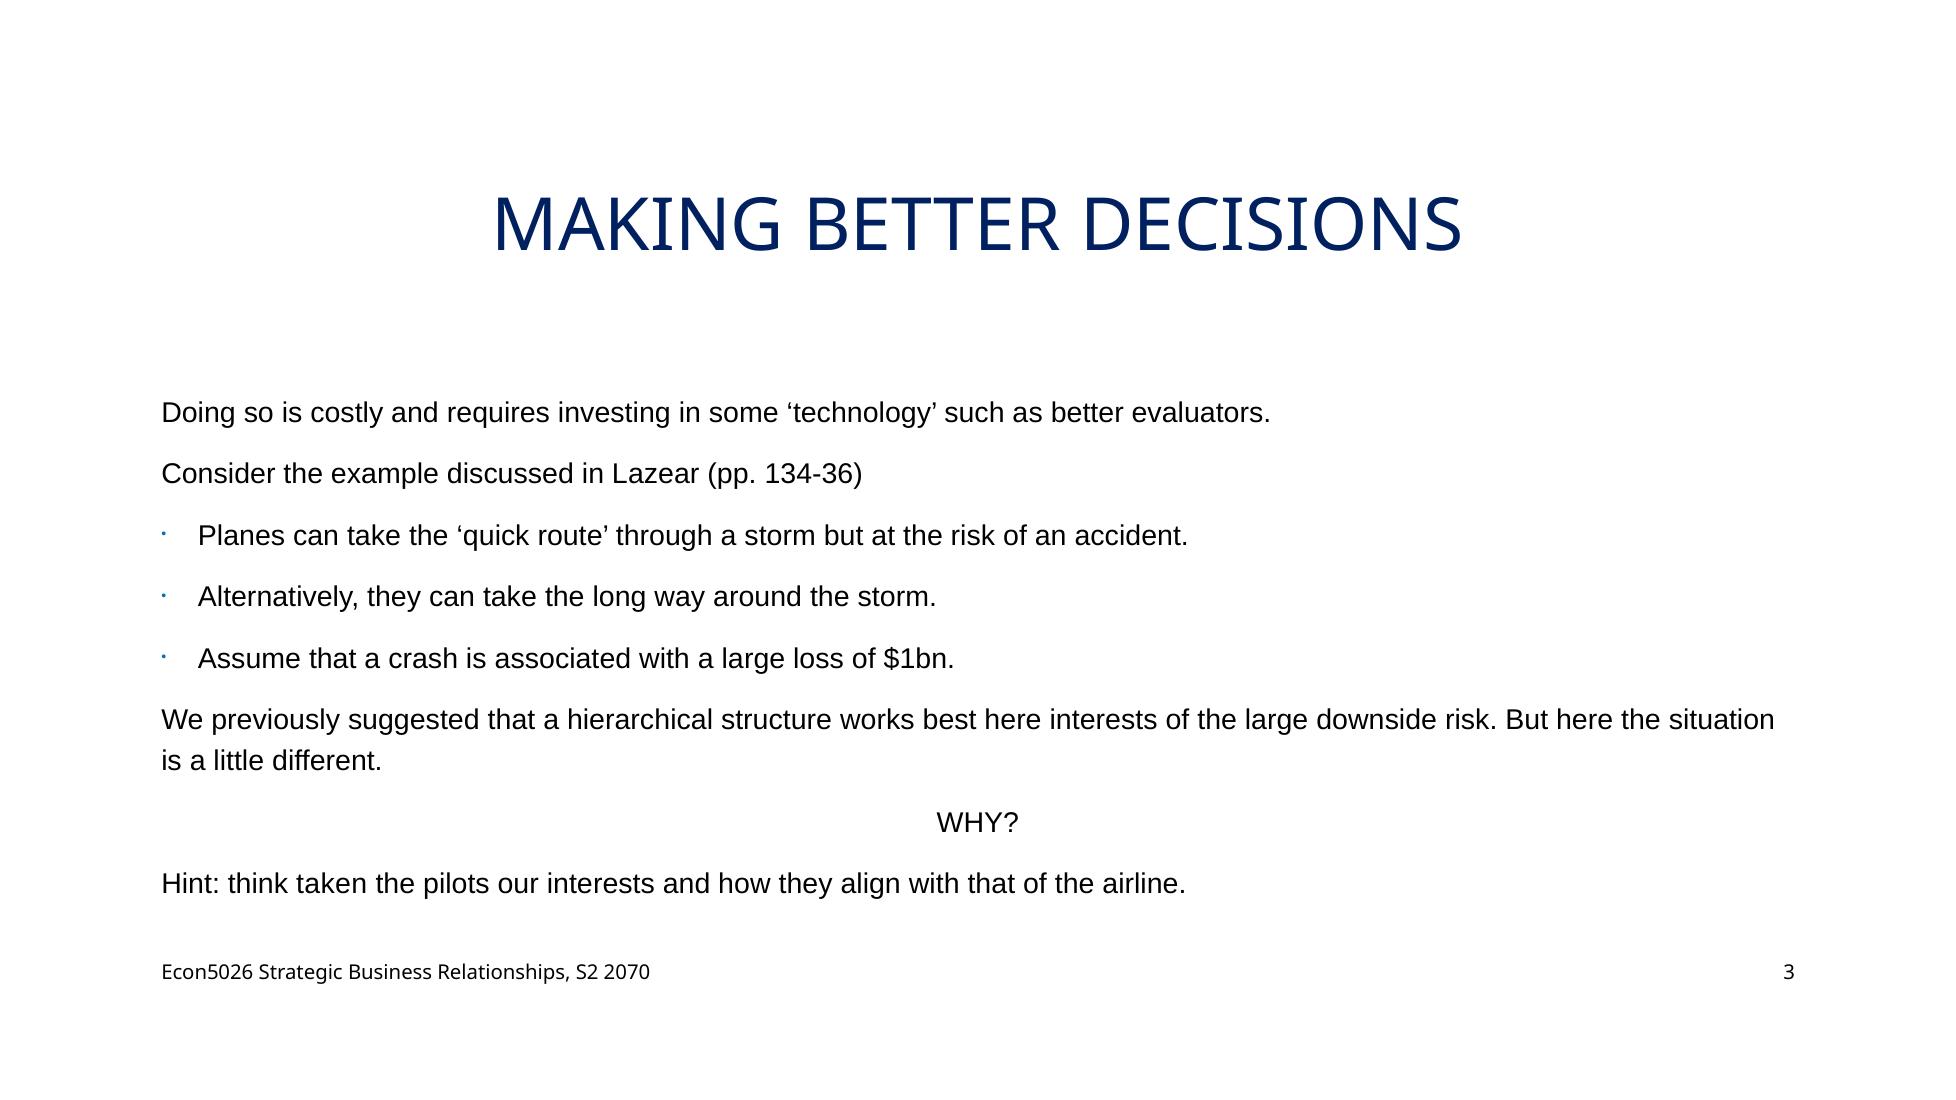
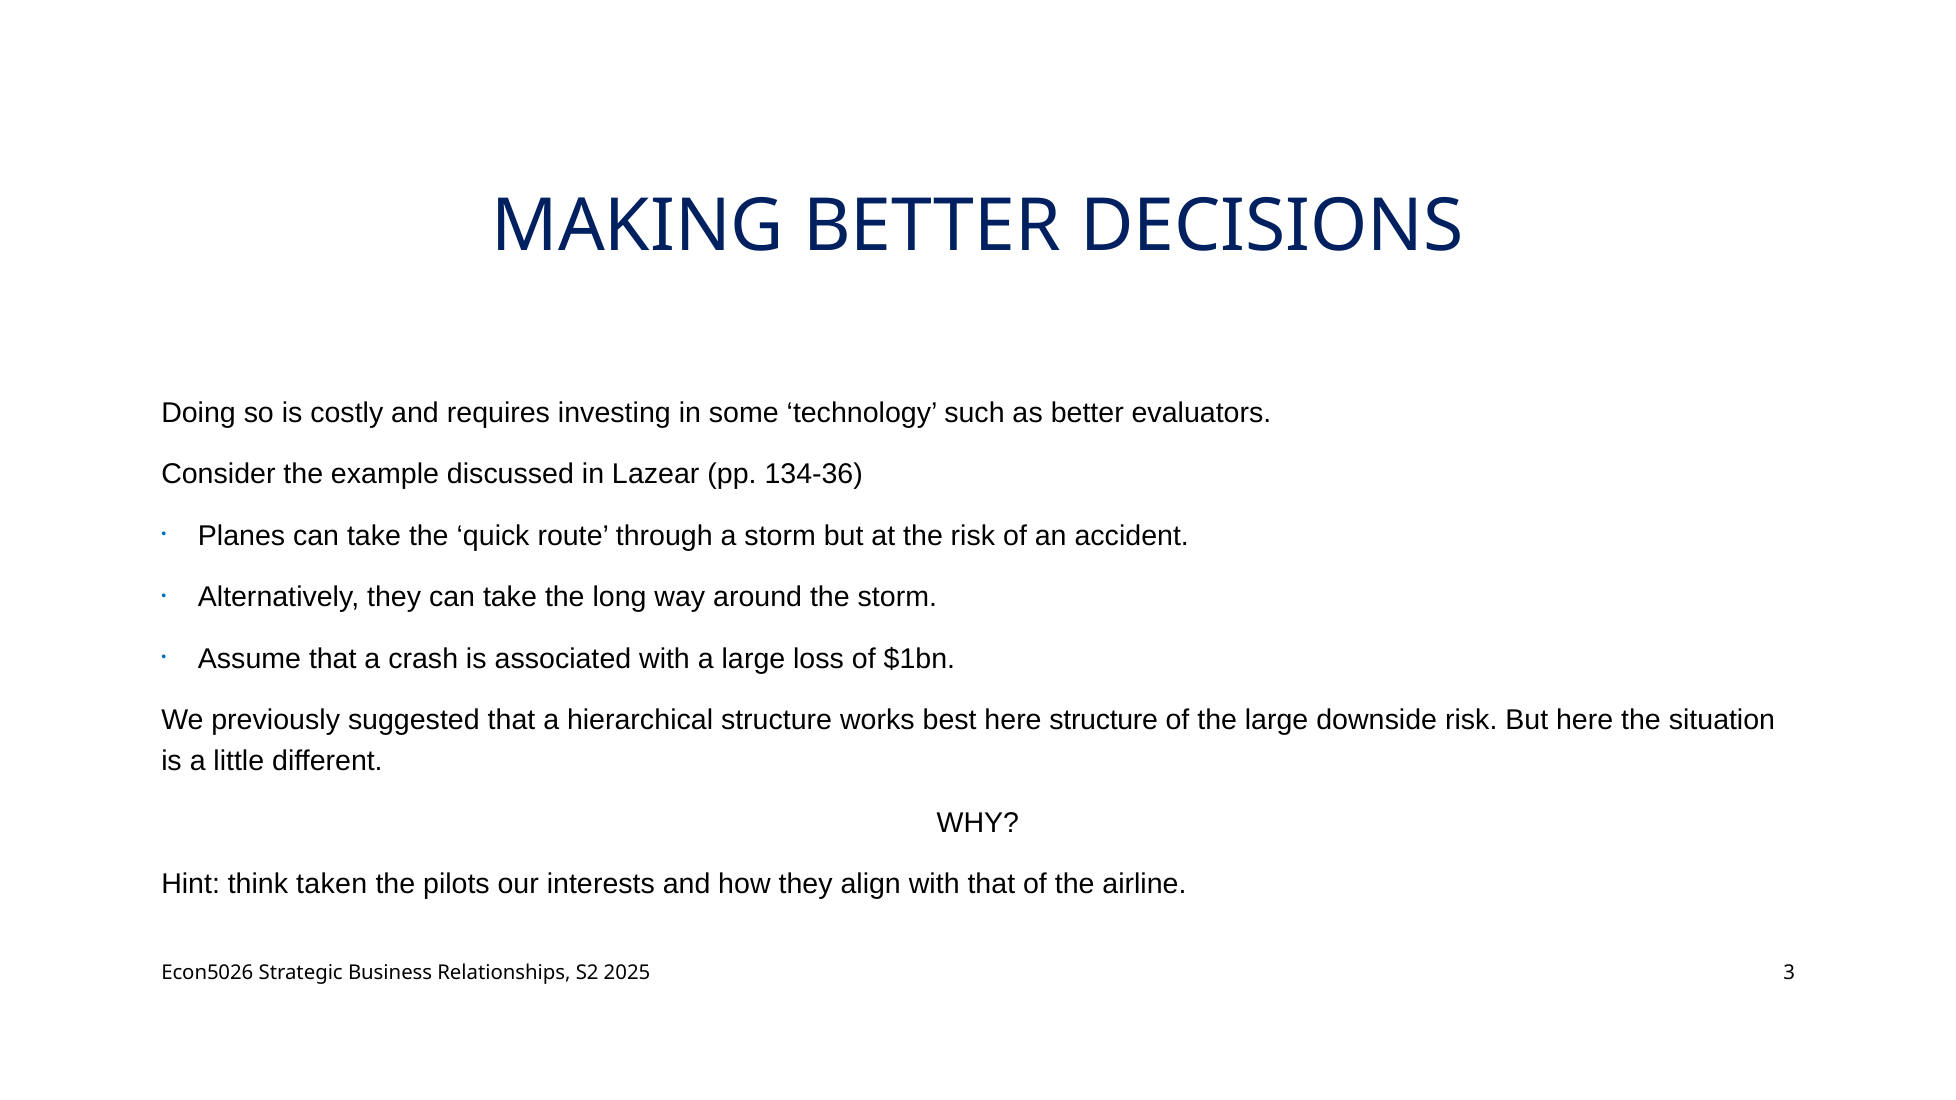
here interests: interests -> structure
2070: 2070 -> 2025
